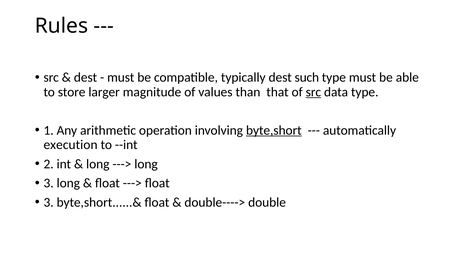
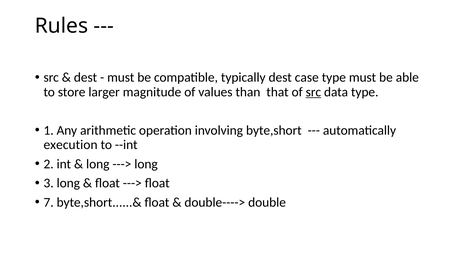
such: such -> case
byte,short underline: present -> none
3 at (49, 202): 3 -> 7
